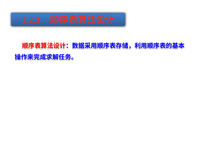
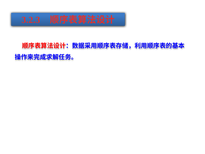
1.2.3: 1.2.3 -> 3.2.3
